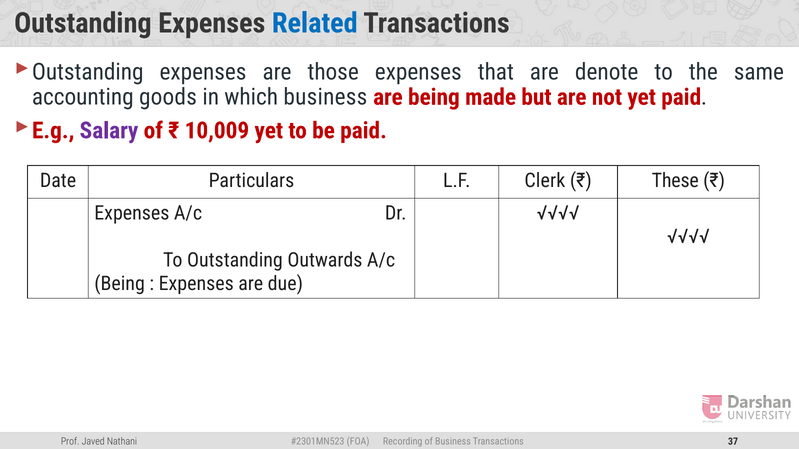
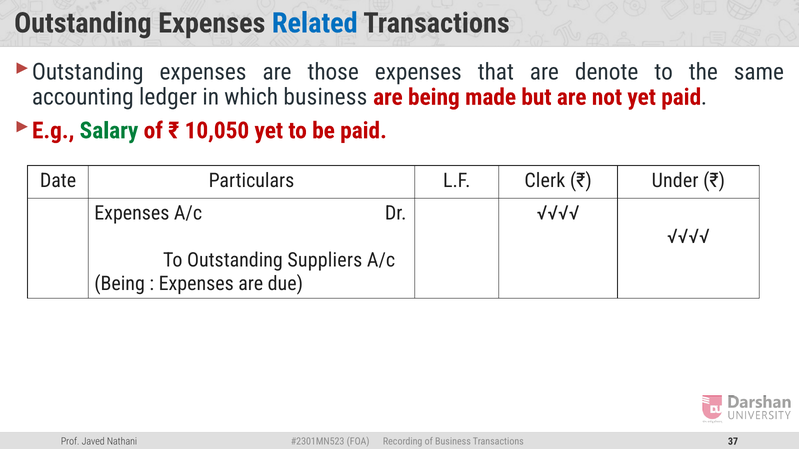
goods: goods -> ledger
Salary colour: purple -> green
10,009: 10,009 -> 10,050
These: These -> Under
Outwards: Outwards -> Suppliers
